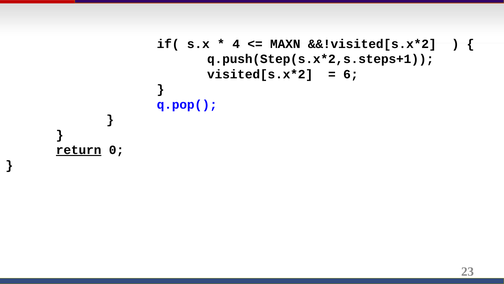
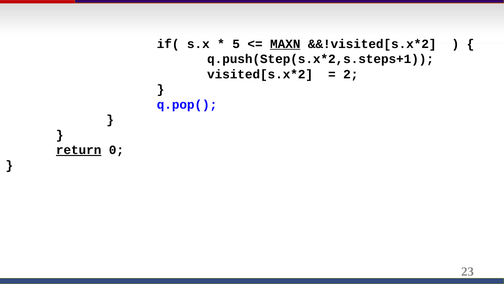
4: 4 -> 5
MAXN underline: none -> present
6: 6 -> 2
